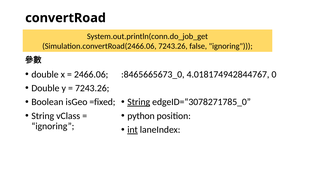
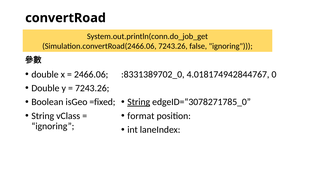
:8465665673_0: :8465665673_0 -> :8331389702_0
python: python -> format
int underline: present -> none
